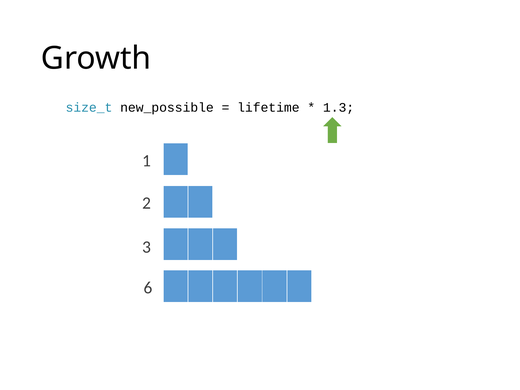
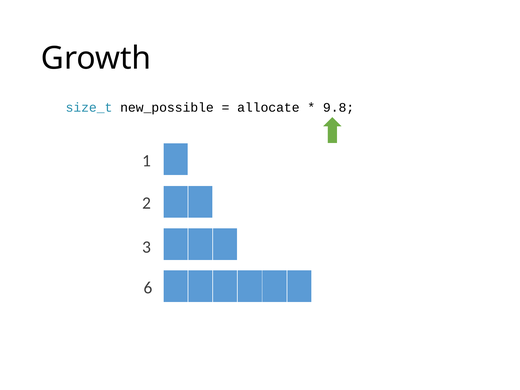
lifetime: lifetime -> allocate
1.3: 1.3 -> 9.8
